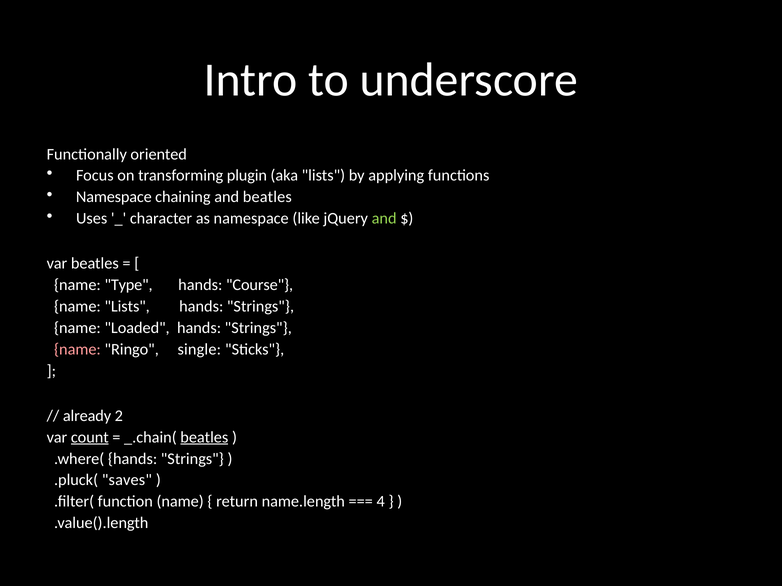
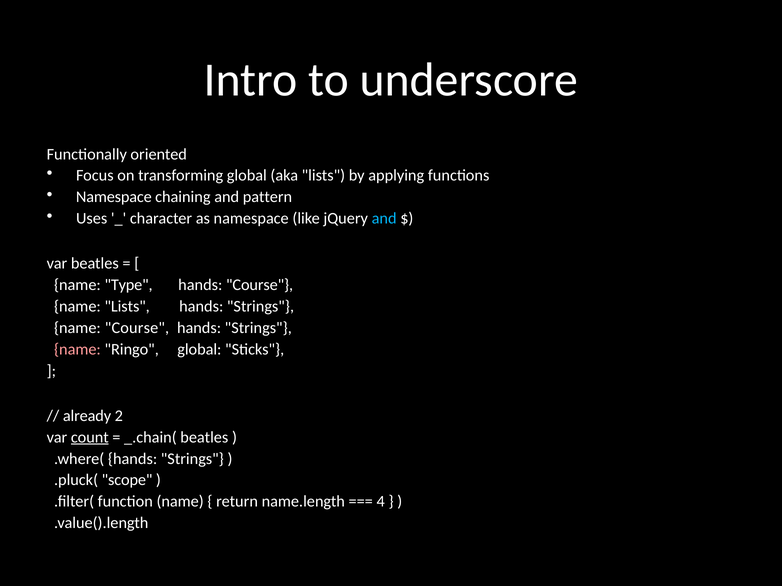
transforming plugin: plugin -> global
and beatles: beatles -> pattern
and at (384, 219) colour: light green -> light blue
name Loaded: Loaded -> Course
Ringo single: single -> global
beatles at (204, 438) underline: present -> none
saves: saves -> scope
